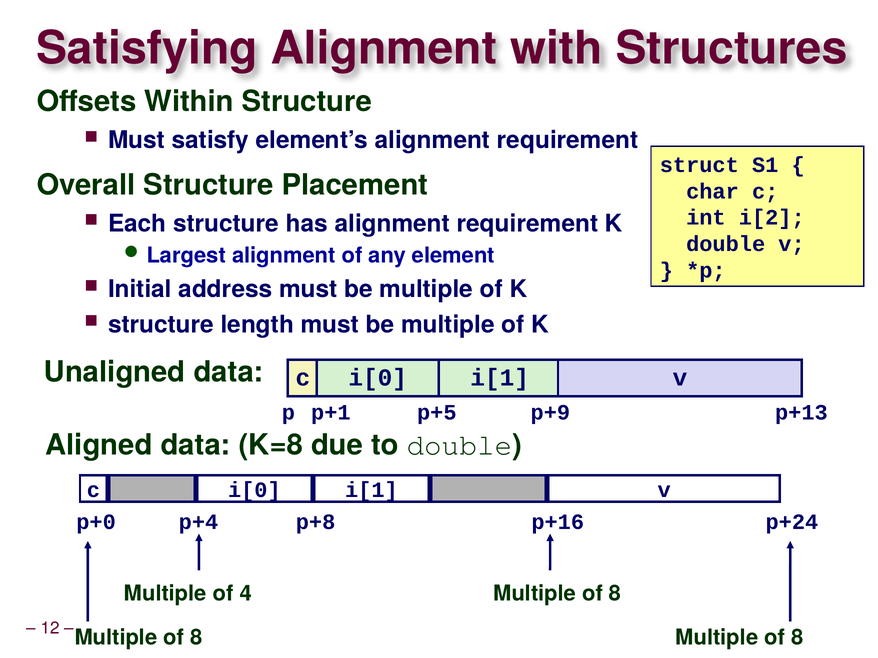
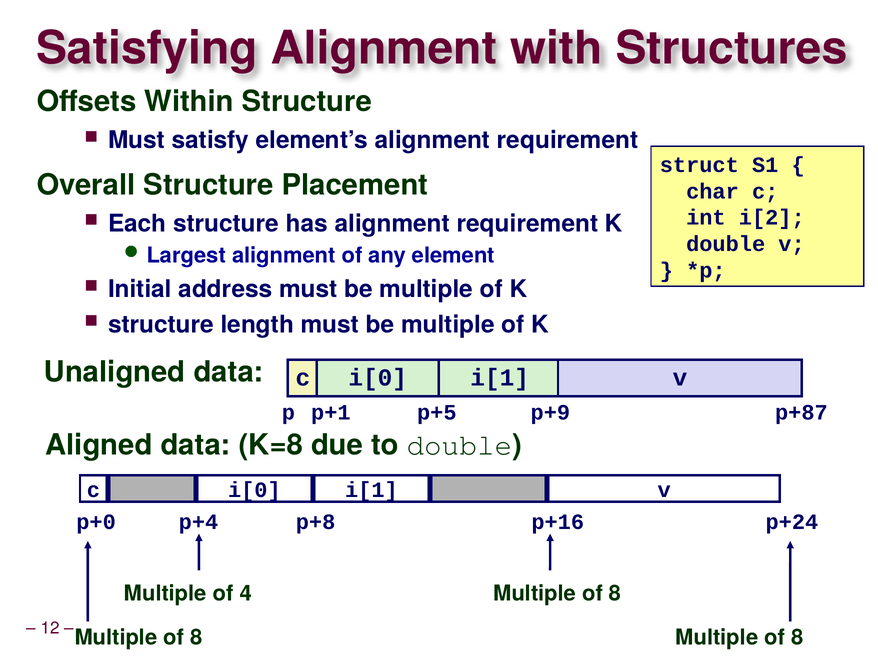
p+13: p+13 -> p+87
